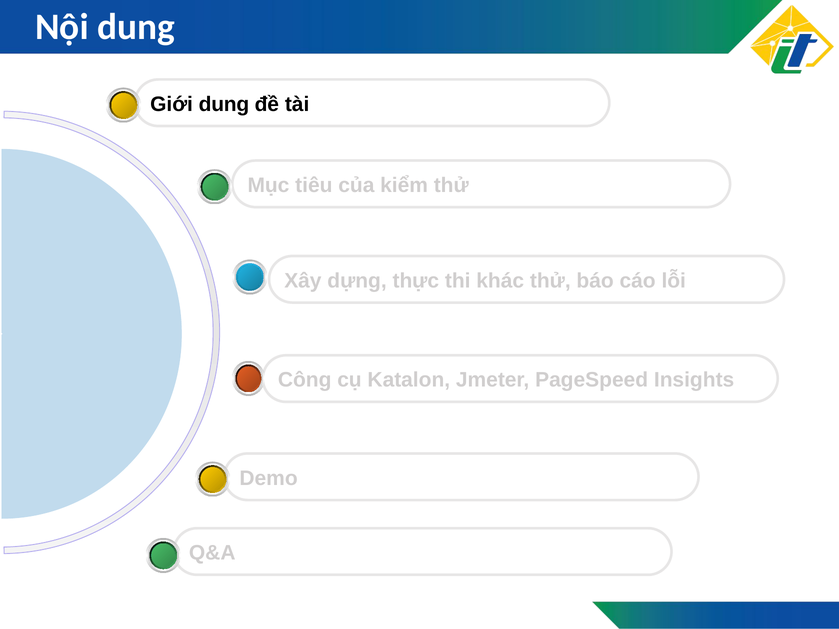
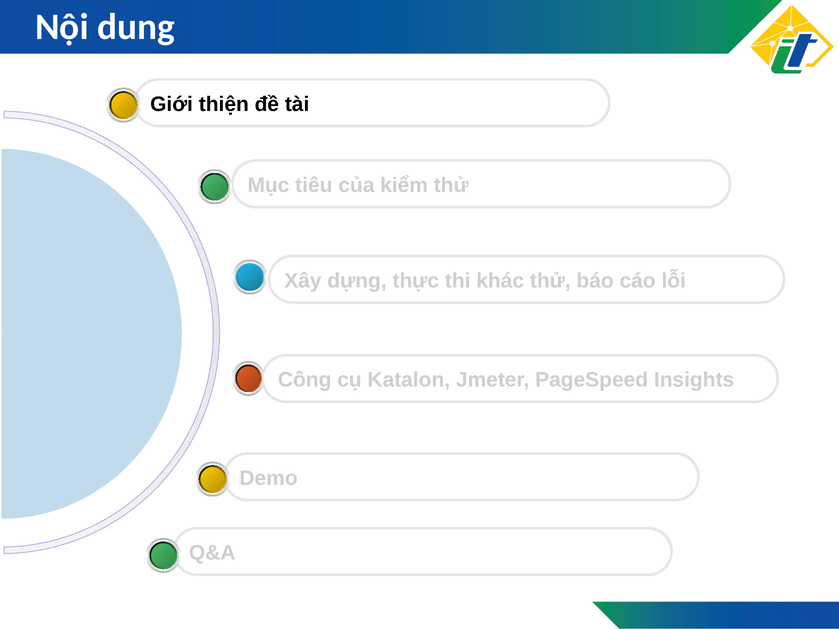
dung at (224, 104): dung -> thiện
